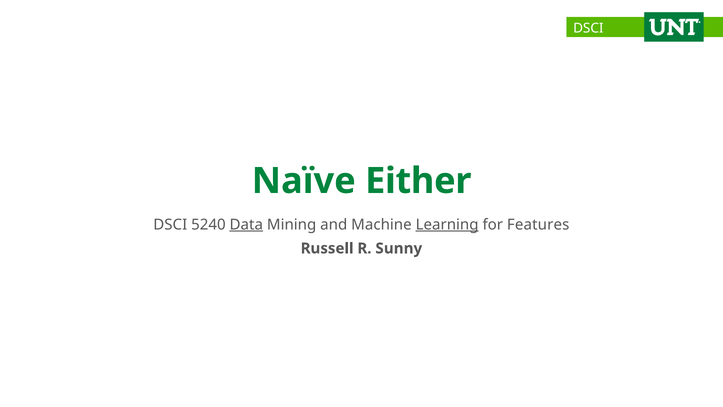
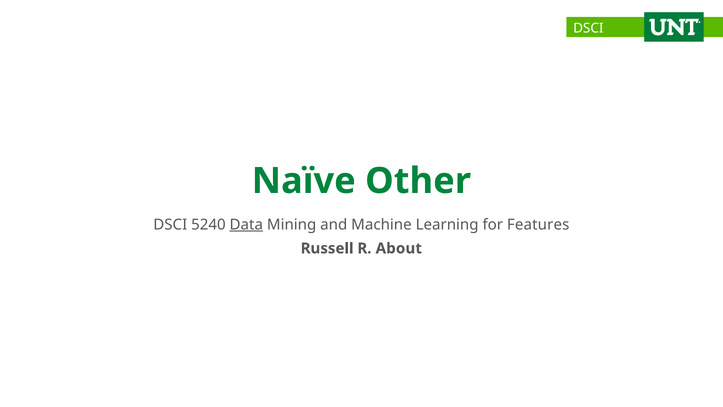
Either: Either -> Other
Learning underline: present -> none
Sunny: Sunny -> About
